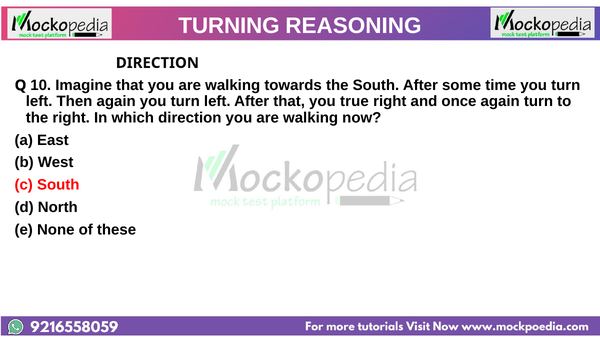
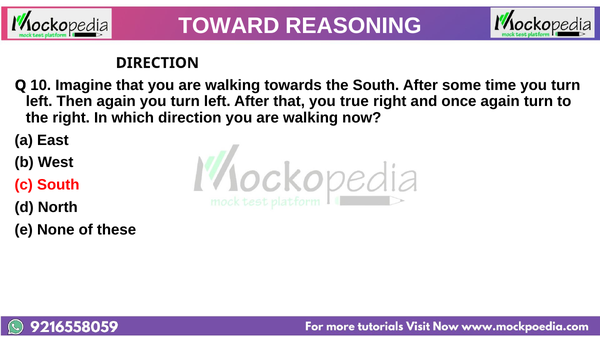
TURNING: TURNING -> TOWARD
